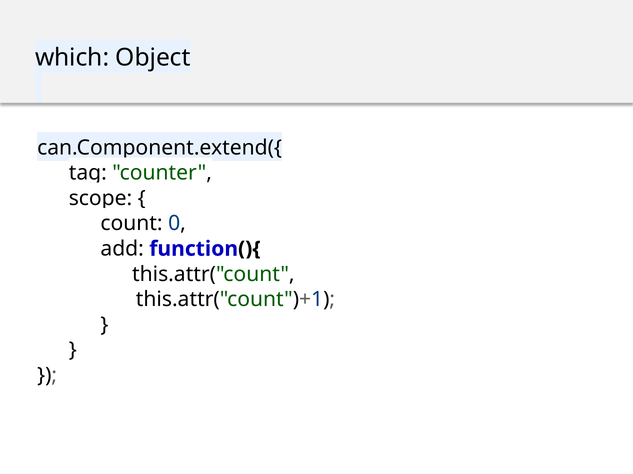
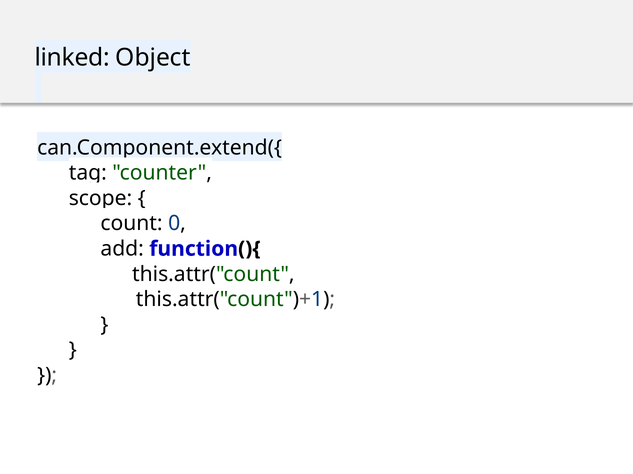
which: which -> linked
